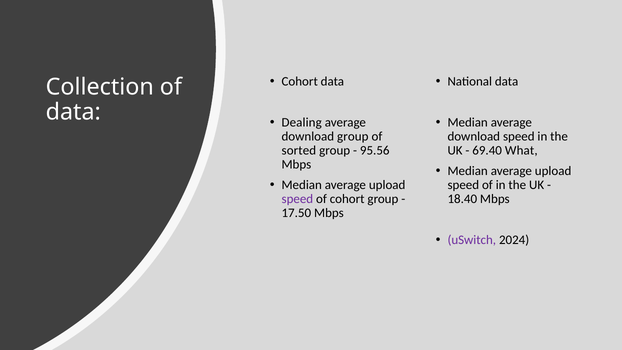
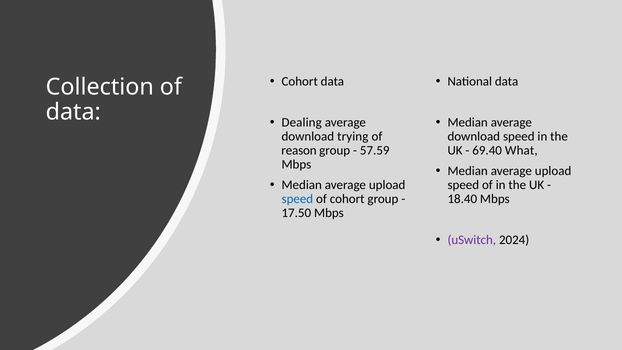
download group: group -> trying
sorted: sorted -> reason
95.56: 95.56 -> 57.59
speed at (297, 199) colour: purple -> blue
